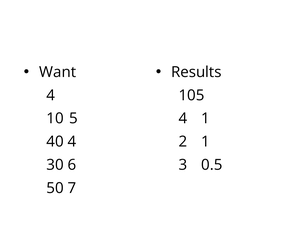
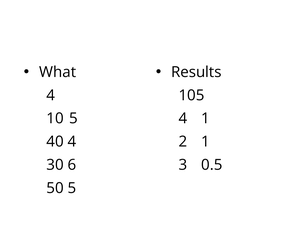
Want: Want -> What
50 7: 7 -> 5
